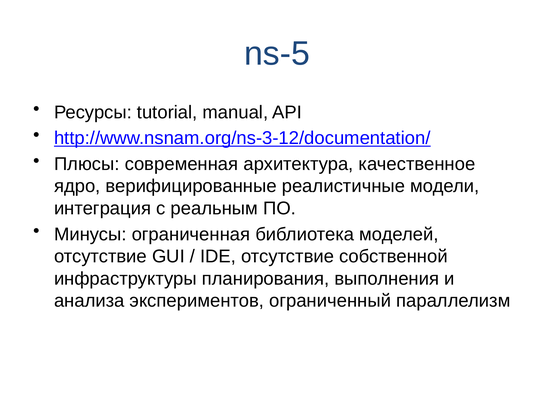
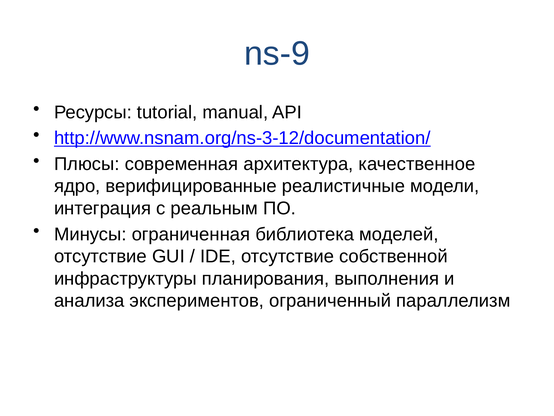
ns-5: ns-5 -> ns-9
